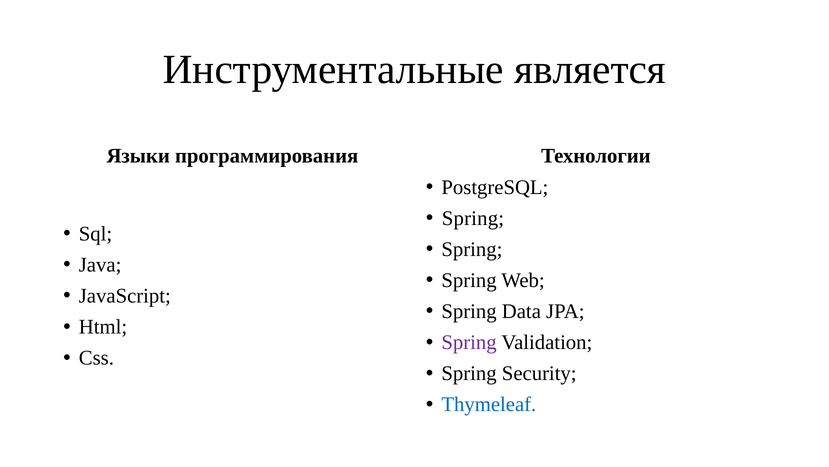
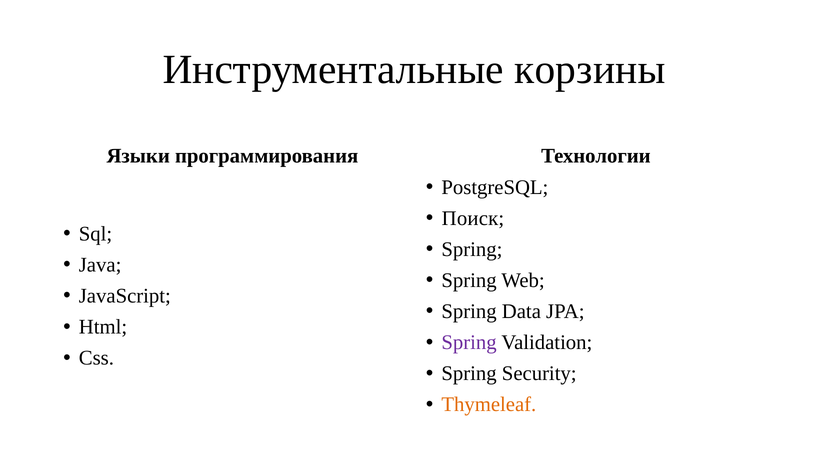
является: является -> корзины
Spring at (473, 218): Spring -> Поиск
Thymeleaf colour: blue -> orange
